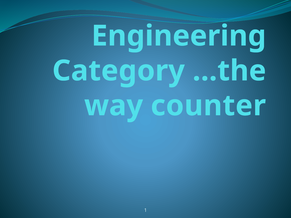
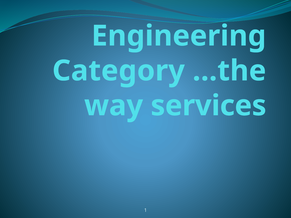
counter: counter -> services
